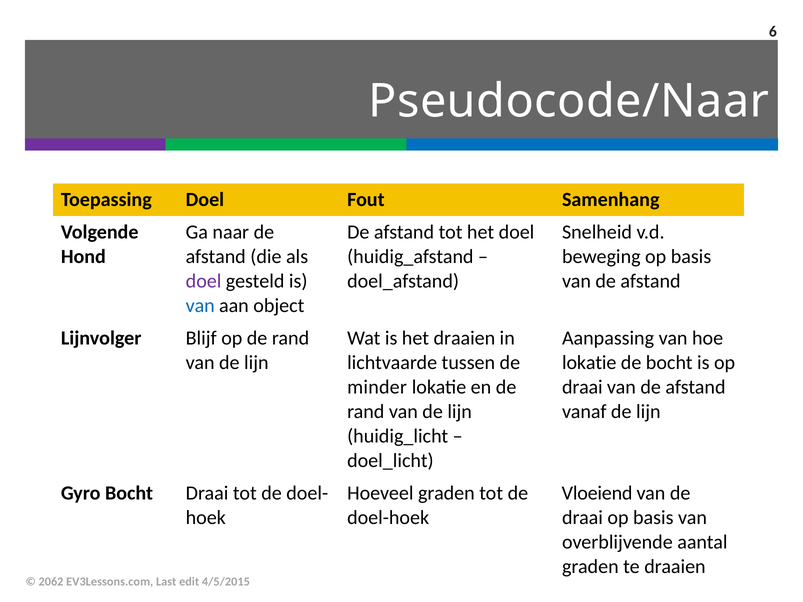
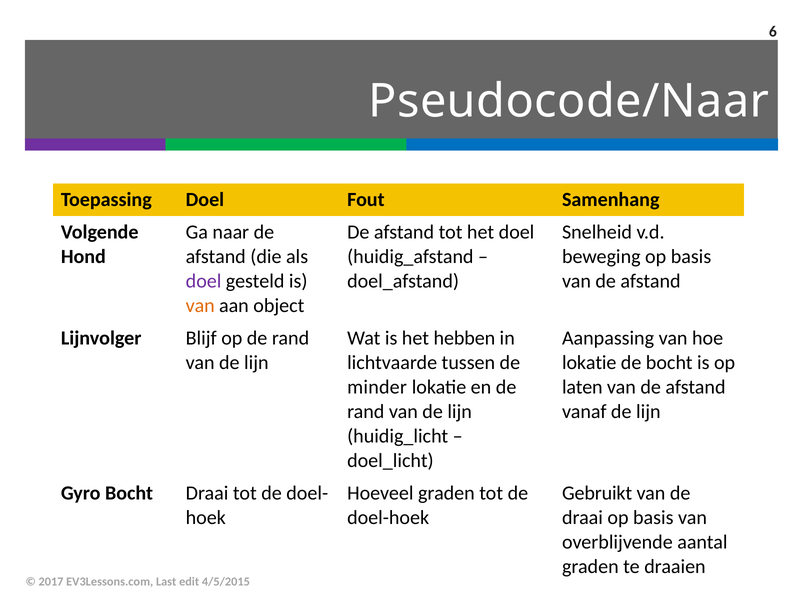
van at (200, 306) colour: blue -> orange
het draaien: draaien -> hebben
draai at (582, 388): draai -> laten
Vloeiend: Vloeiend -> Gebruikt
2062: 2062 -> 2017
